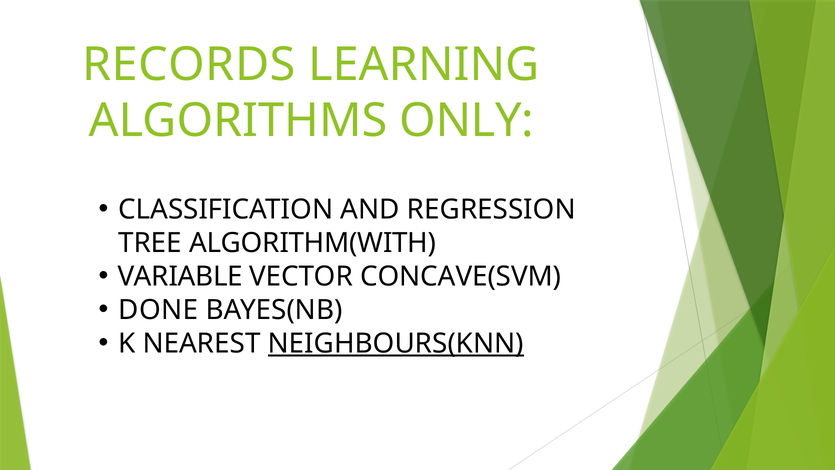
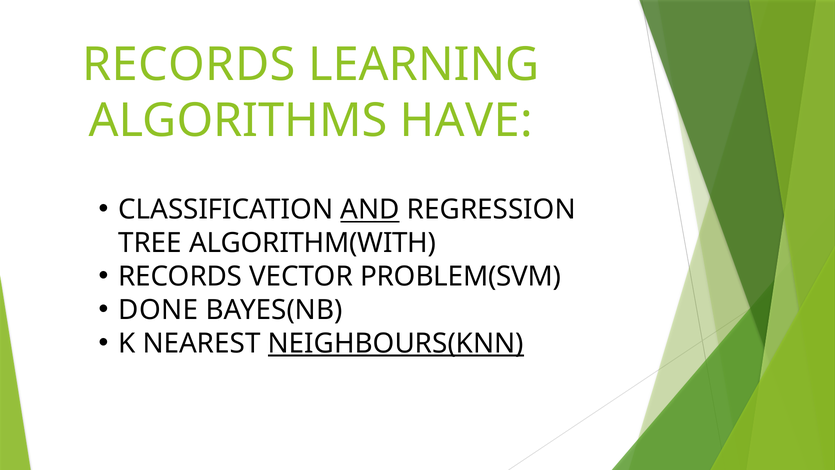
ONLY: ONLY -> HAVE
AND underline: none -> present
VARIABLE at (180, 276): VARIABLE -> RECORDS
CONCAVE(SVM: CONCAVE(SVM -> PROBLEM(SVM
